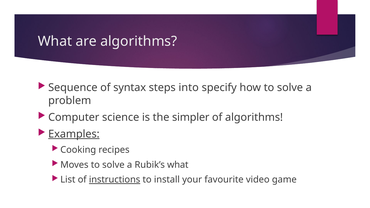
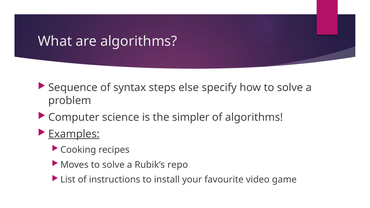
into: into -> else
Rubik’s what: what -> repo
instructions underline: present -> none
